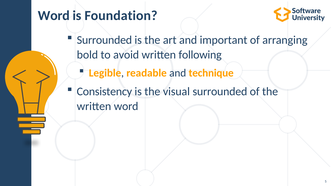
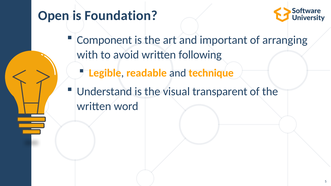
Word at (54, 16): Word -> Open
Surrounded at (104, 40): Surrounded -> Component
bold: bold -> with
Consistency: Consistency -> Understand
visual surrounded: surrounded -> transparent
